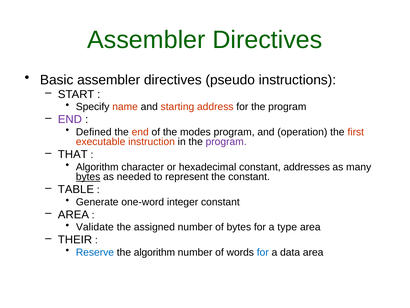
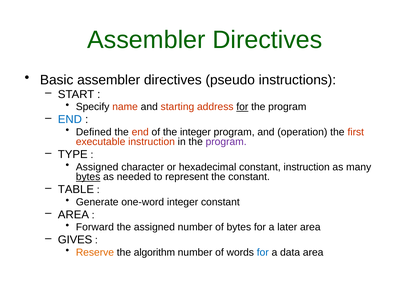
for at (242, 107) underline: none -> present
END at (70, 119) colour: purple -> blue
the modes: modes -> integer
THAT: THAT -> TYPE
Algorithm at (97, 167): Algorithm -> Assigned
constant addresses: addresses -> instruction
Validate: Validate -> Forward
type: type -> later
THEIR: THEIR -> GIVES
Reserve colour: blue -> orange
